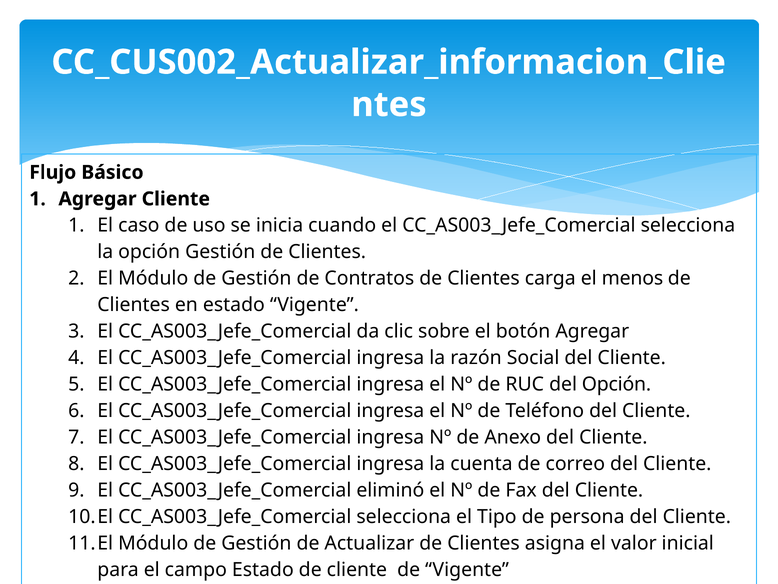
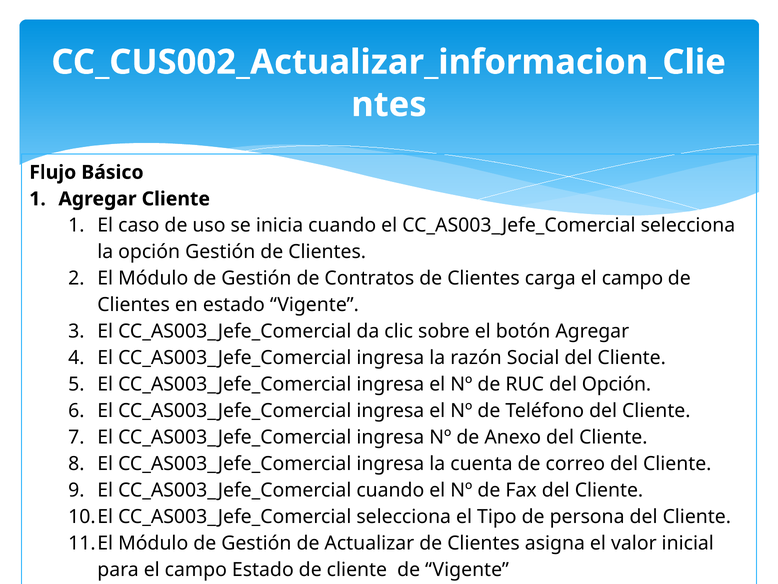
carga el menos: menos -> campo
eliminó at (390, 490): eliminó -> cuando
